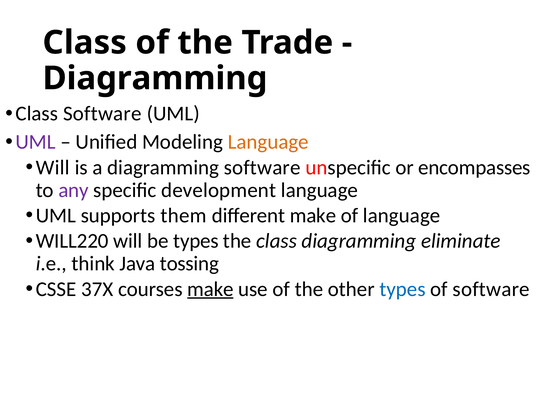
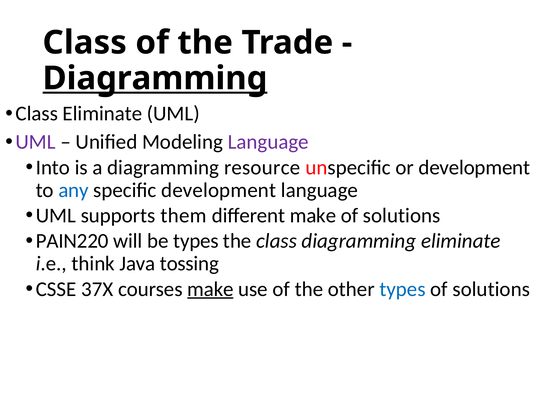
Diagramming at (155, 78) underline: none -> present
Class Software: Software -> Eliminate
Language at (268, 142) colour: orange -> purple
Will at (53, 167): Will -> Into
diagramming software: software -> resource
or encompasses: encompasses -> development
any colour: purple -> blue
language at (402, 216): language -> solutions
WILL220: WILL220 -> PAIN220
software at (491, 289): software -> solutions
